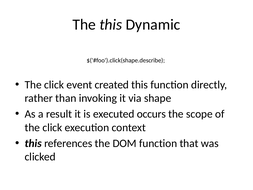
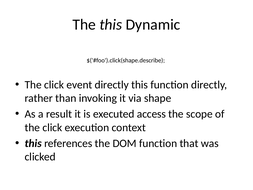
event created: created -> directly
occurs: occurs -> access
